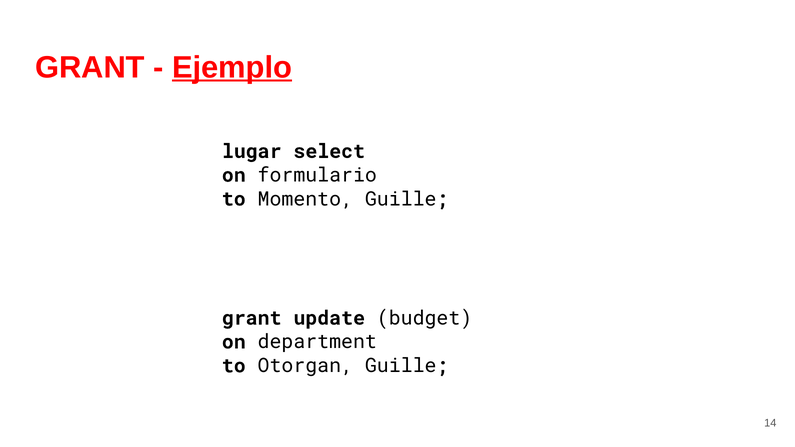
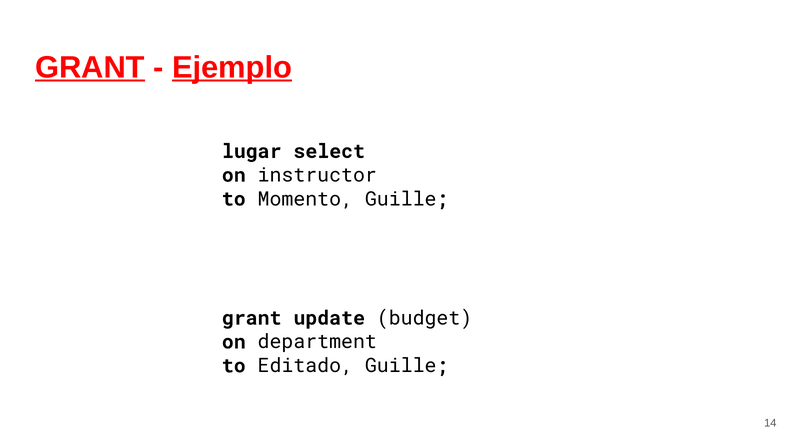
GRANT at (90, 67) underline: none -> present
formulario: formulario -> instructor
Otorgan: Otorgan -> Editado
